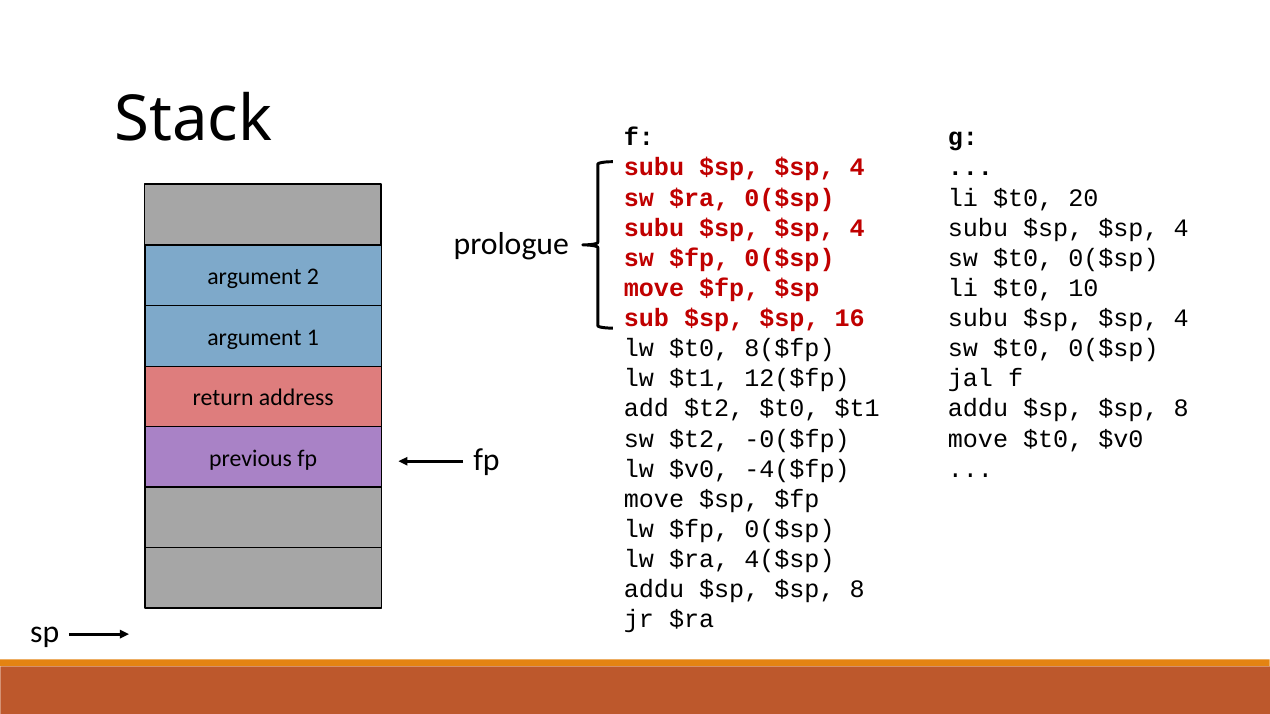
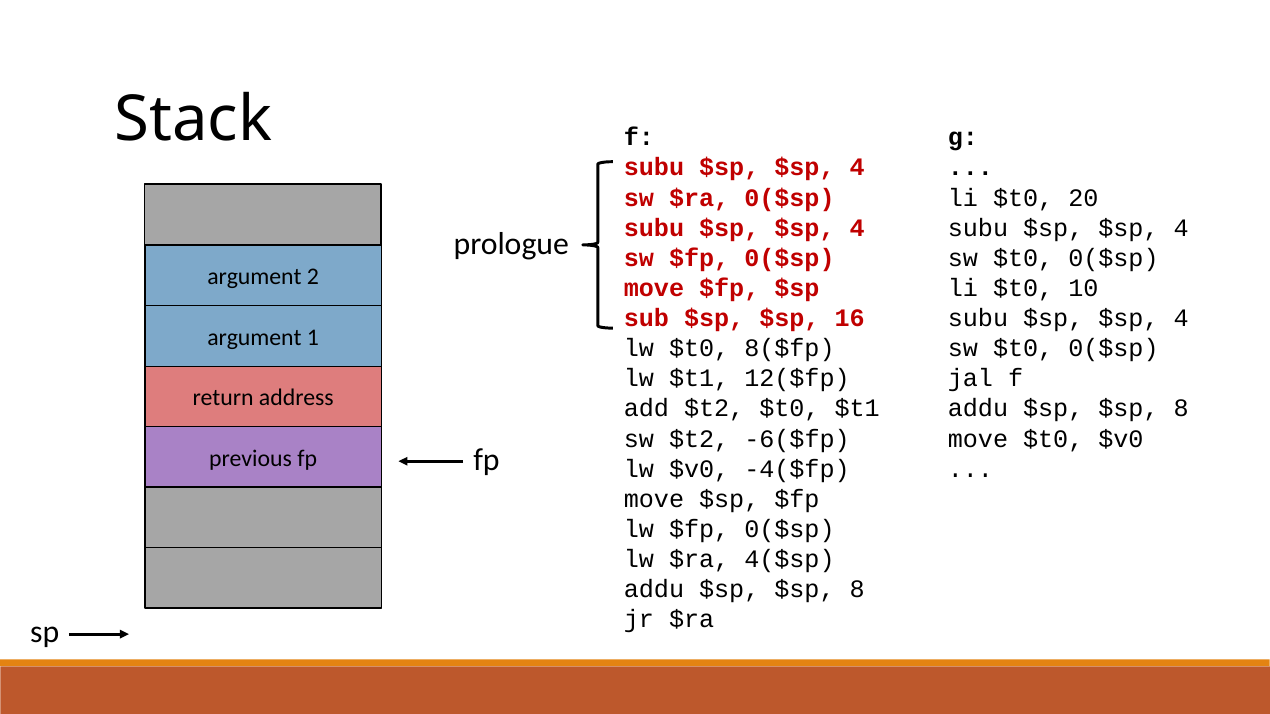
-0($fp: -0($fp -> -6($fp
